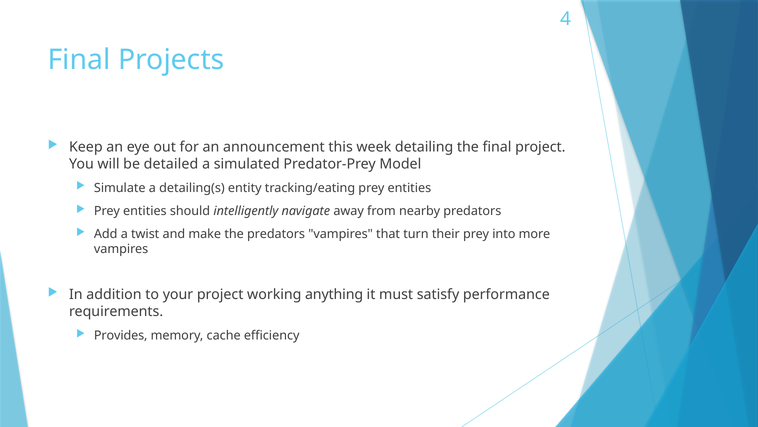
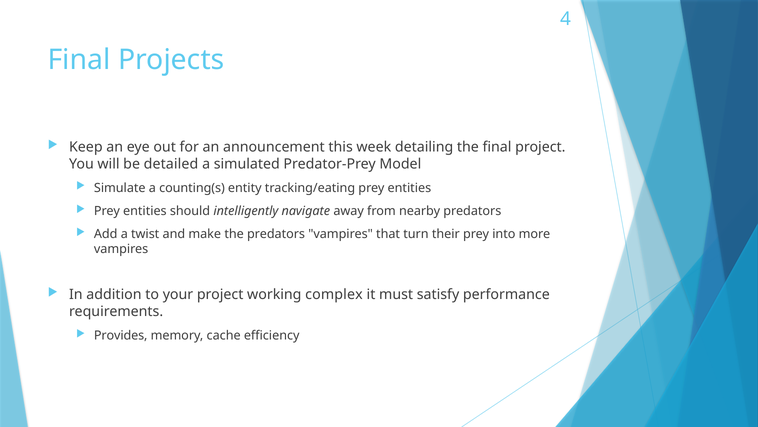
detailing(s: detailing(s -> counting(s
anything: anything -> complex
